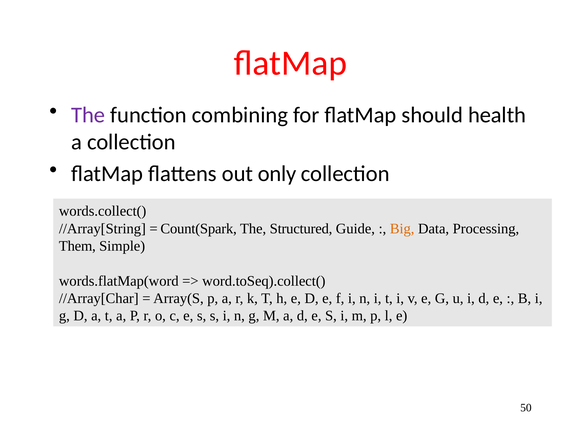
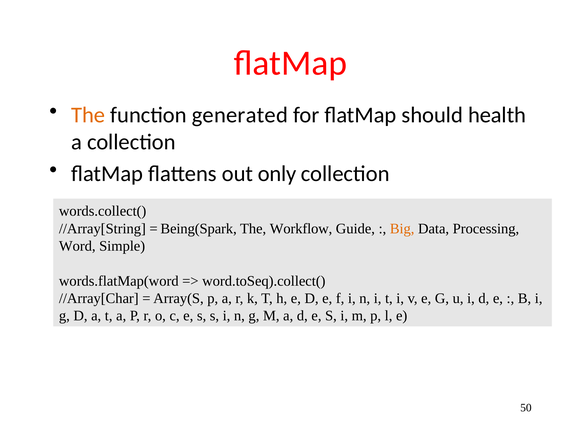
The at (88, 115) colour: purple -> orange
combining: combining -> generated
Count(Spark: Count(Spark -> Being(Spark
Structured: Structured -> Workflow
Them: Them -> Word
